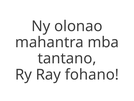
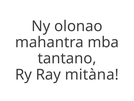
fohano: fohano -> mitàna
